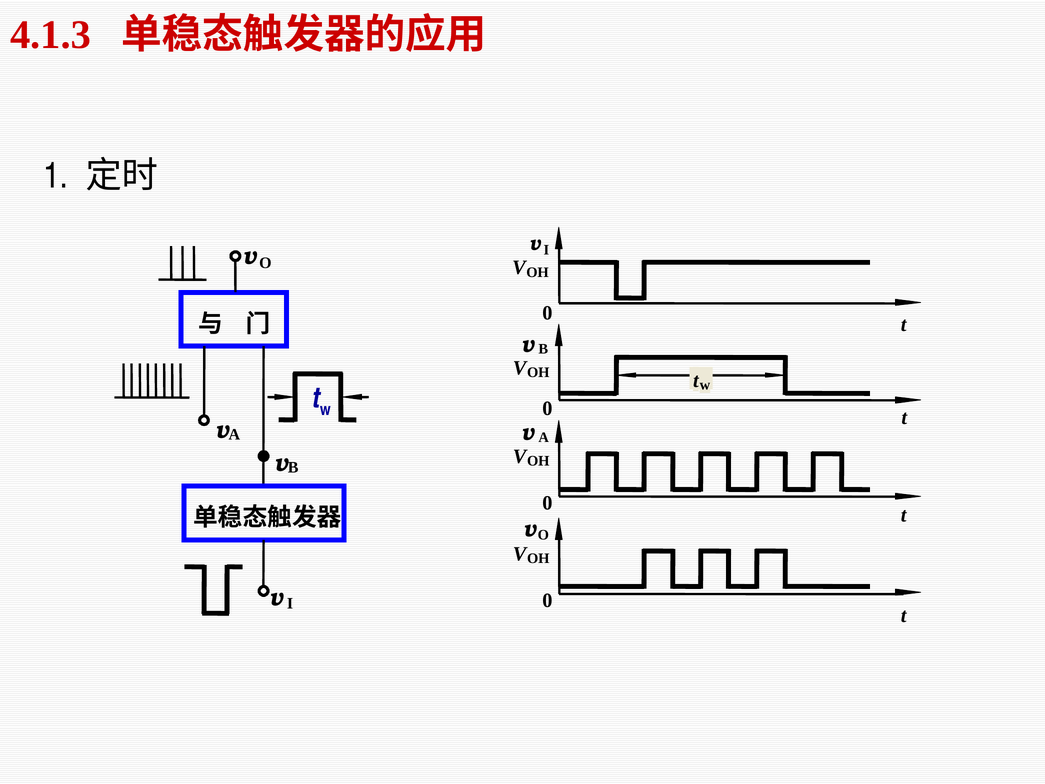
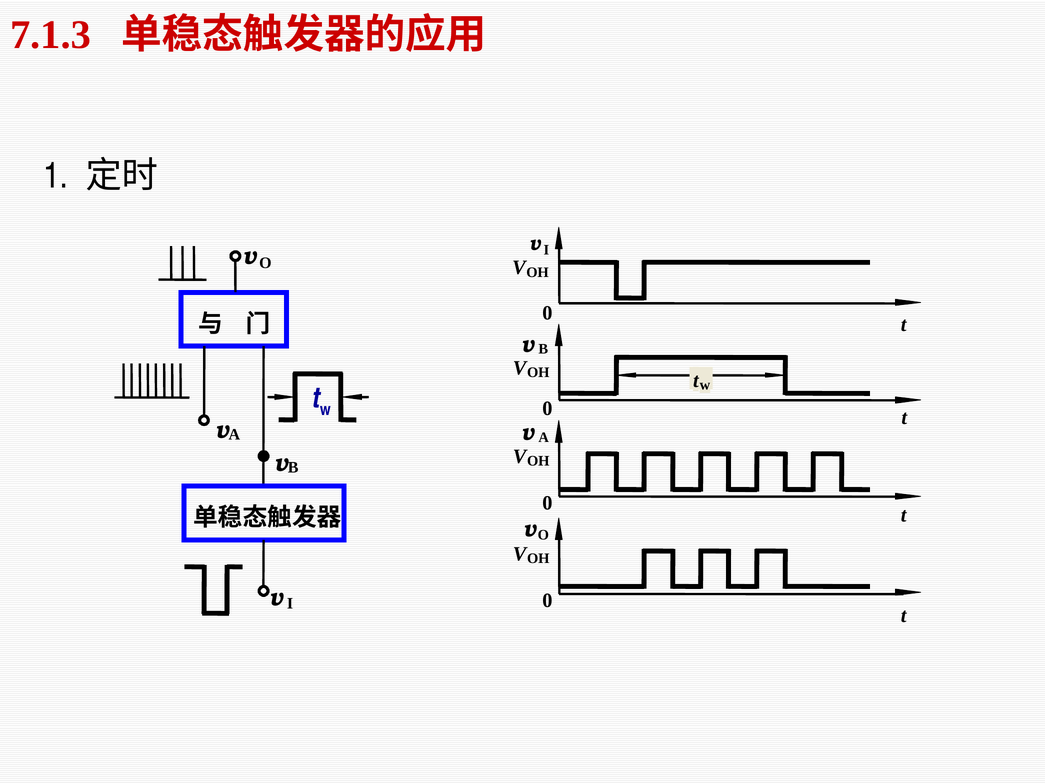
4.1.3: 4.1.3 -> 7.1.3
